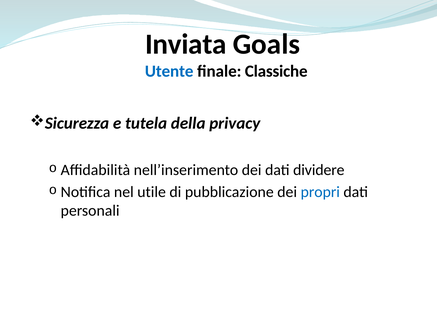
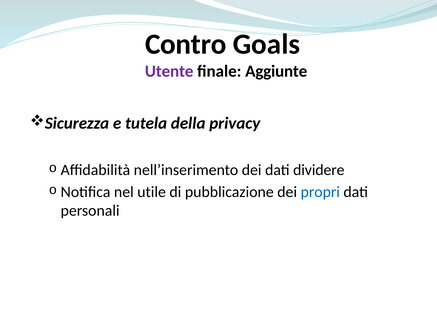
Inviata: Inviata -> Contro
Utente colour: blue -> purple
Classiche: Classiche -> Aggiunte
